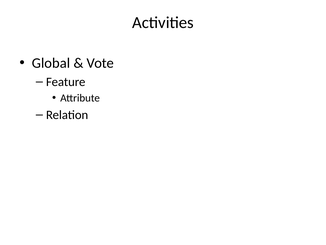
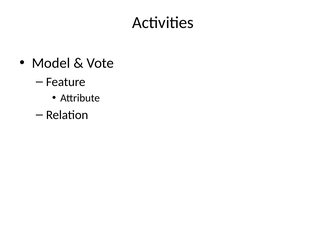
Global: Global -> Model
